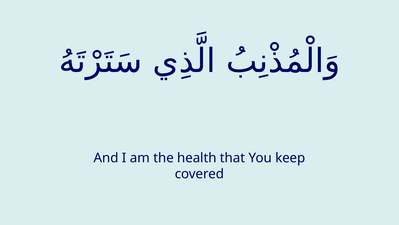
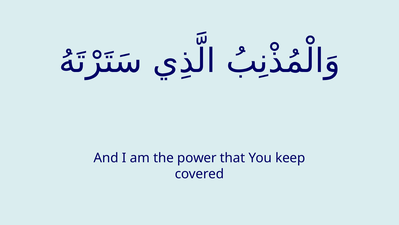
health: health -> power
